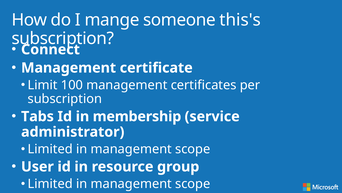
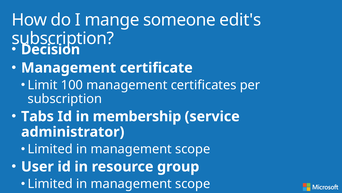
this's: this's -> edit's
Connect: Connect -> Decision
